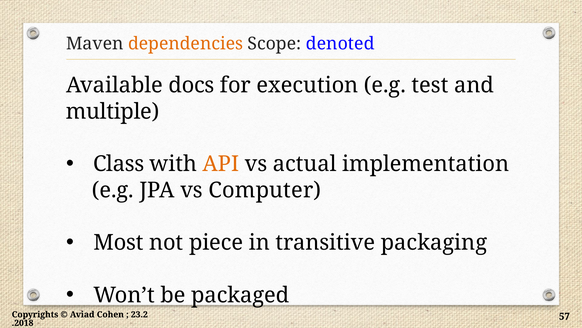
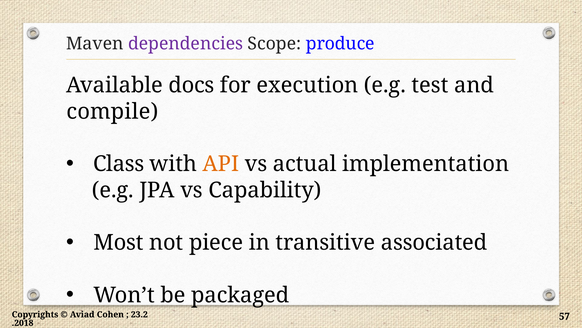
dependencies colour: orange -> purple
denoted: denoted -> produce
multiple: multiple -> compile
Computer: Computer -> Capability
packaging: packaging -> associated
